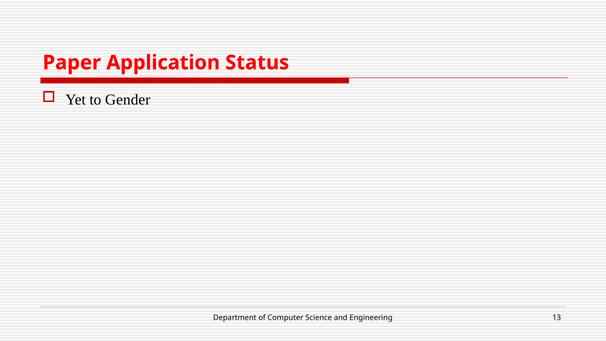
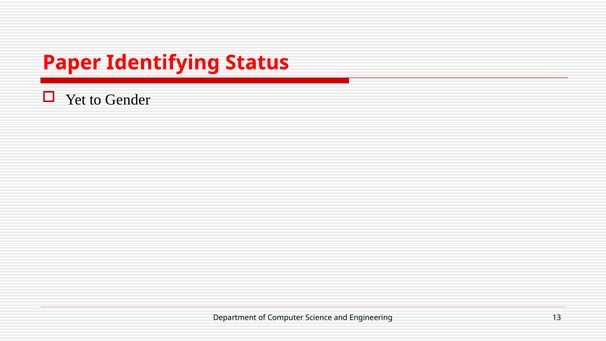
Application: Application -> Identifying
